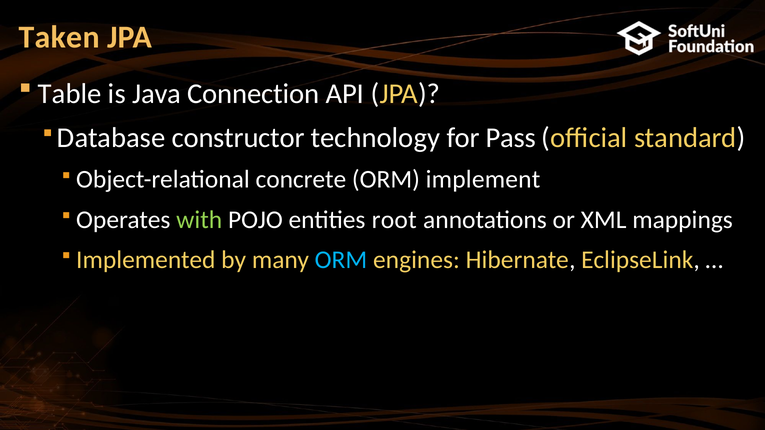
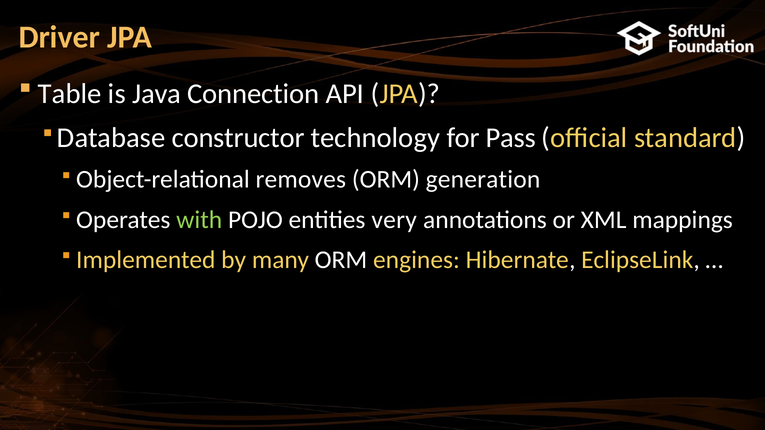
Taken: Taken -> Driver
concrete: concrete -> removes
implement: implement -> generation
root: root -> very
ORM at (341, 260) colour: light blue -> white
